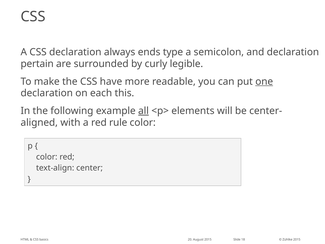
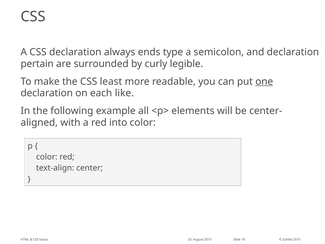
have: have -> least
this: this -> like
all underline: present -> none
rule: rule -> into
